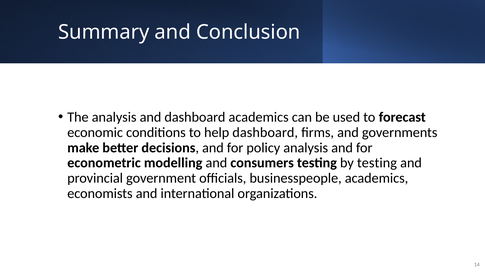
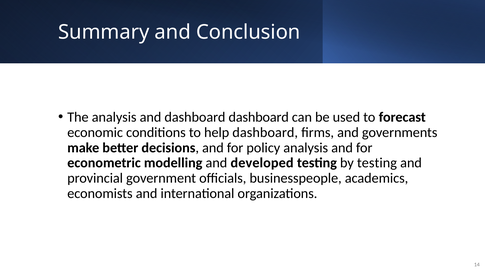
dashboard academics: academics -> dashboard
consumers: consumers -> developed
